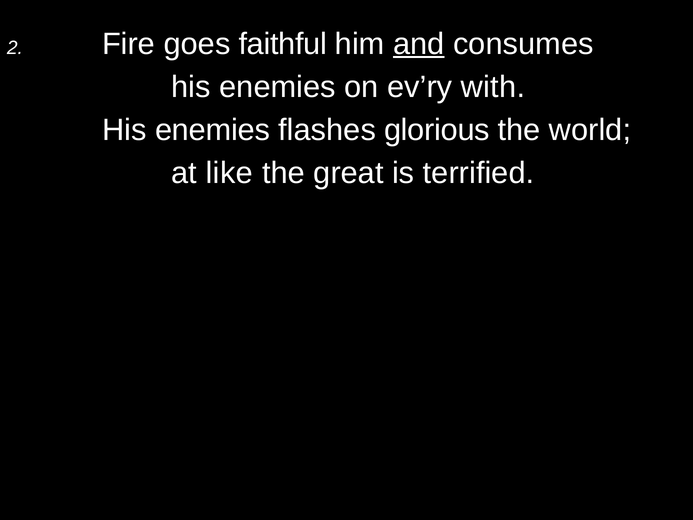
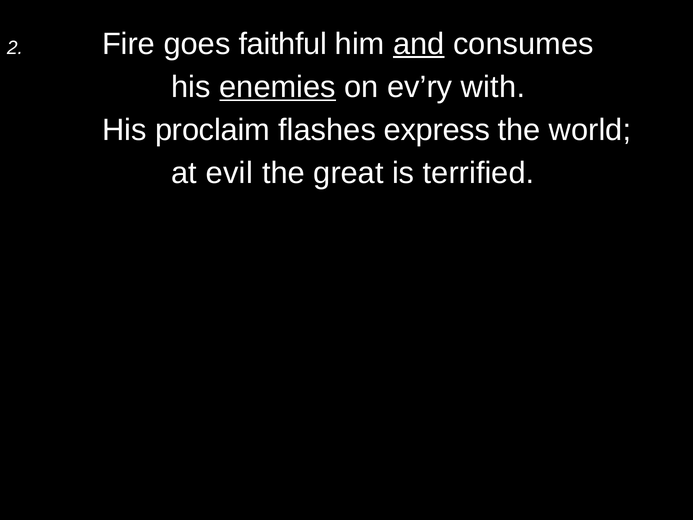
enemies at (278, 87) underline: none -> present
enemies at (213, 130): enemies -> proclaim
glorious: glorious -> express
like: like -> evil
